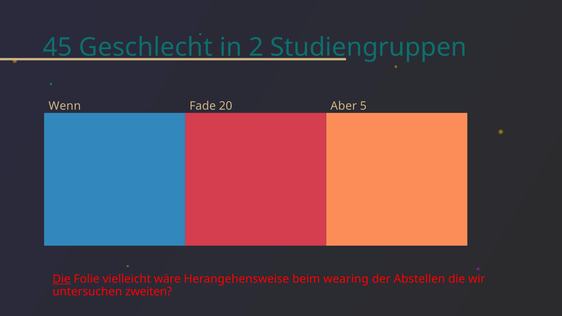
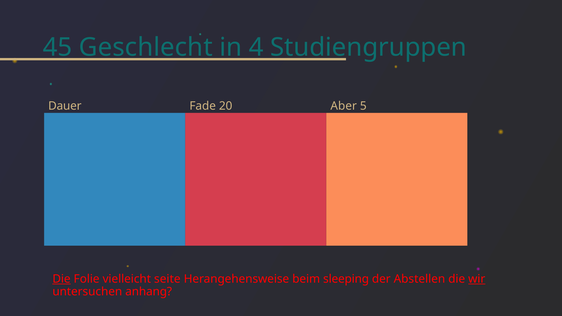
2: 2 -> 4
Wenn: Wenn -> Dauer
wäre: wäre -> seite
wearing: wearing -> sleeping
wir underline: none -> present
zweiten: zweiten -> anhang
